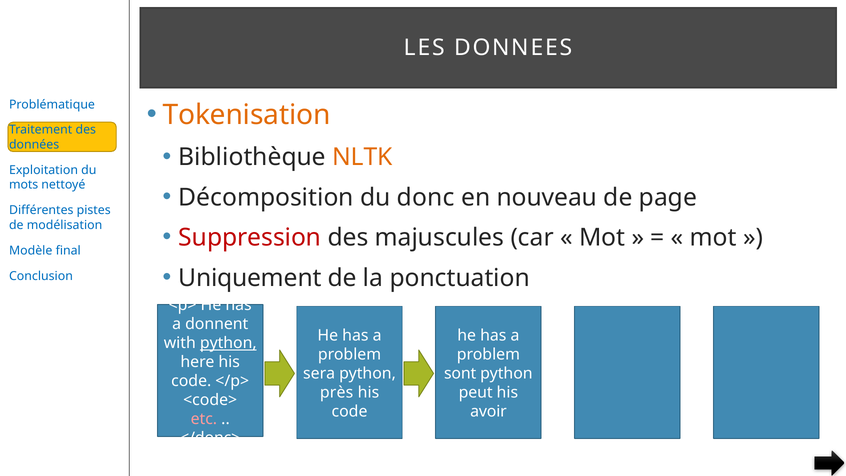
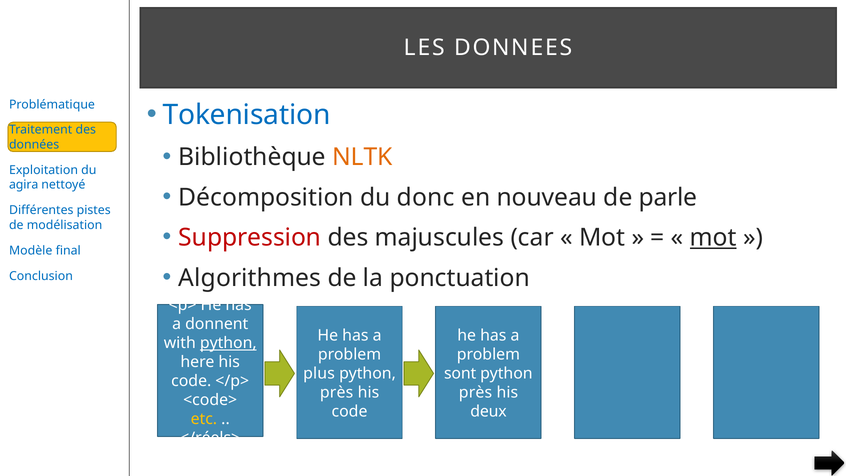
Tokenisation colour: orange -> blue
mots: mots -> agira
page: page -> parle
mot at (713, 238) underline: none -> present
Uniquement: Uniquement -> Algorithmes
sera: sera -> plus
peut at (476, 392): peut -> près
avoir: avoir -> deux
etc colour: pink -> yellow
</donc>: </donc> -> </réels>
